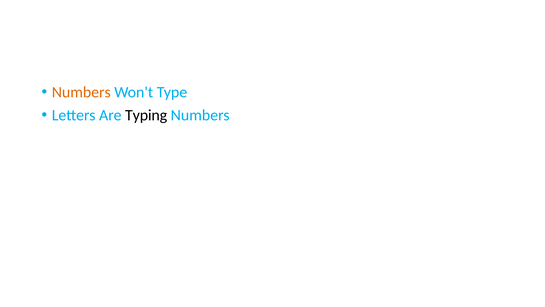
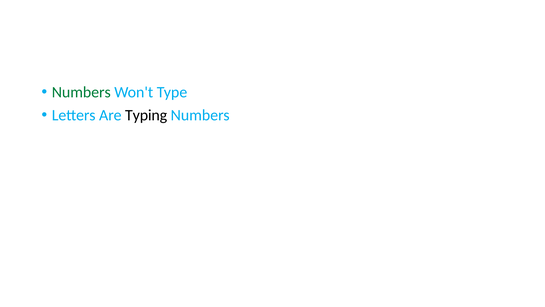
Numbers at (81, 92) colour: orange -> green
